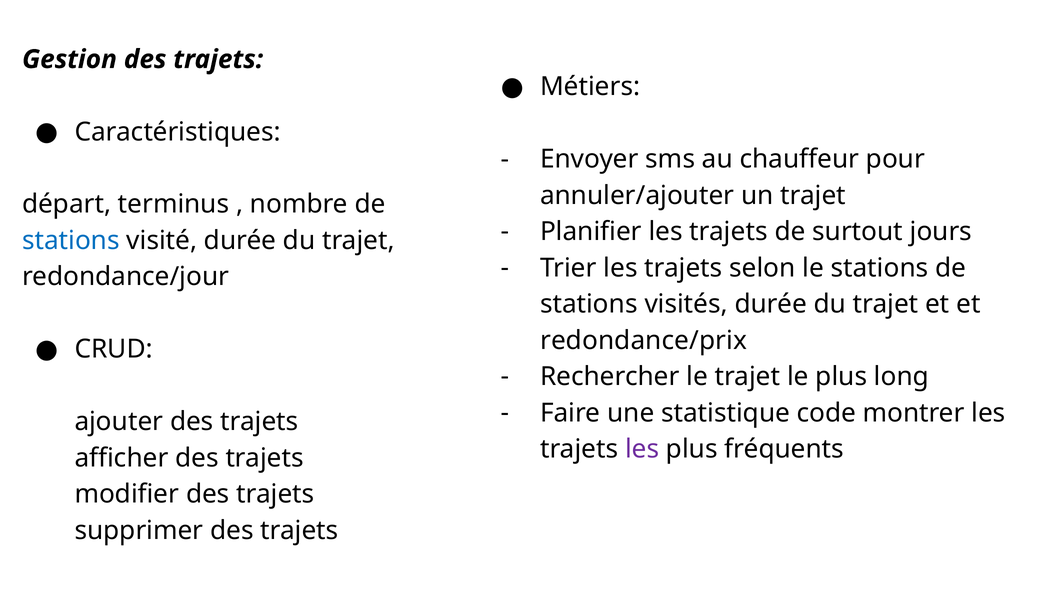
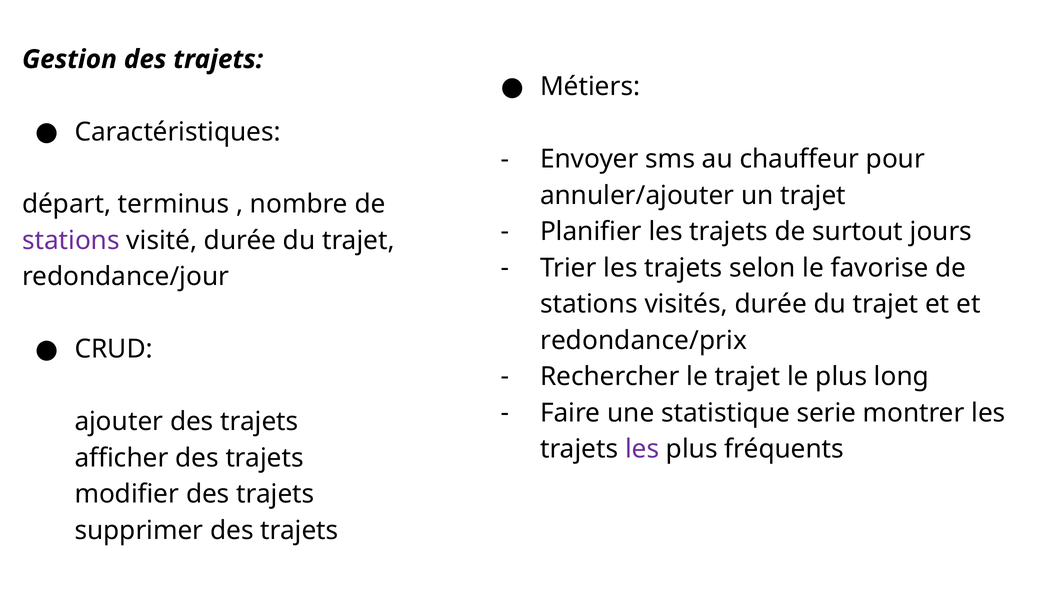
stations at (71, 240) colour: blue -> purple
le stations: stations -> favorise
code: code -> serie
